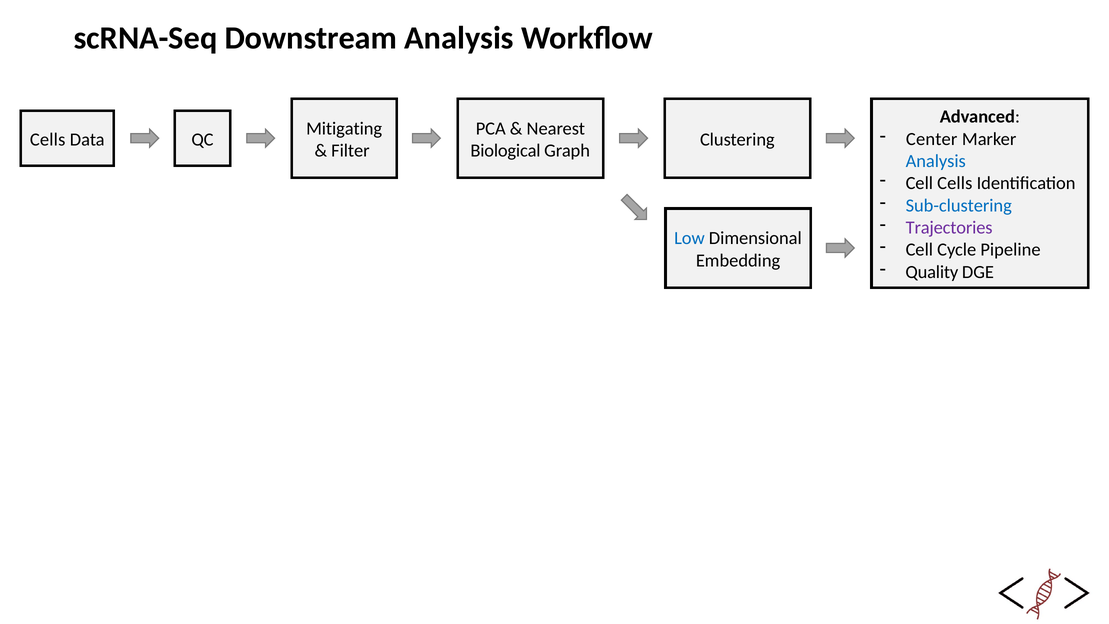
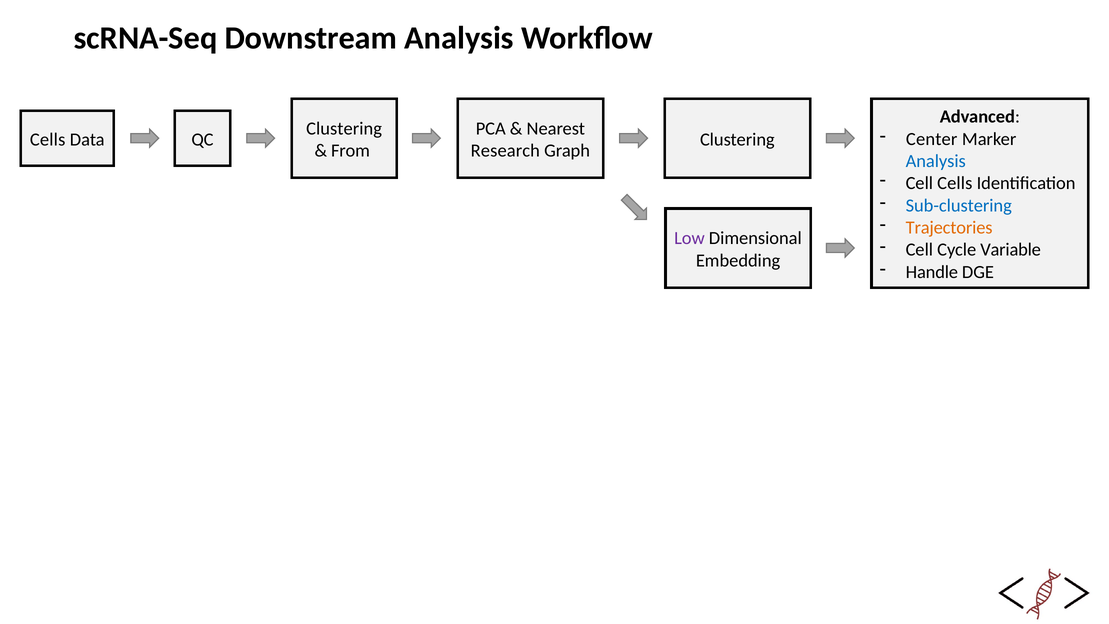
Mitigating at (344, 128): Mitigating -> Clustering
Filter: Filter -> From
Biological: Biological -> Research
Trajectories colour: purple -> orange
Low colour: blue -> purple
Pipeline: Pipeline -> Variable
Quality: Quality -> Handle
